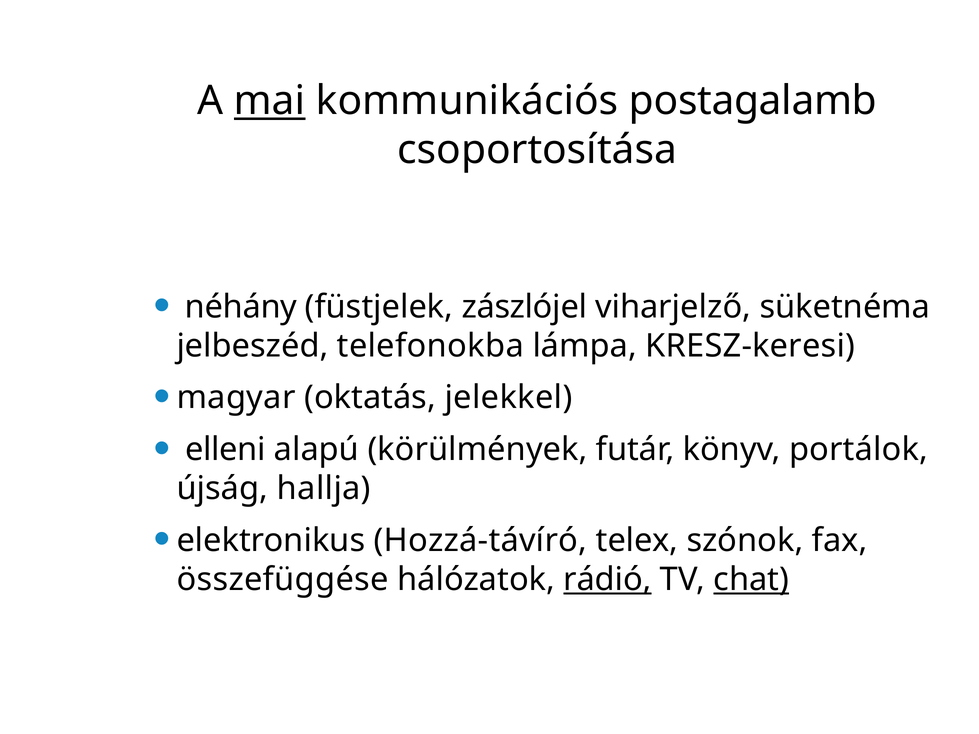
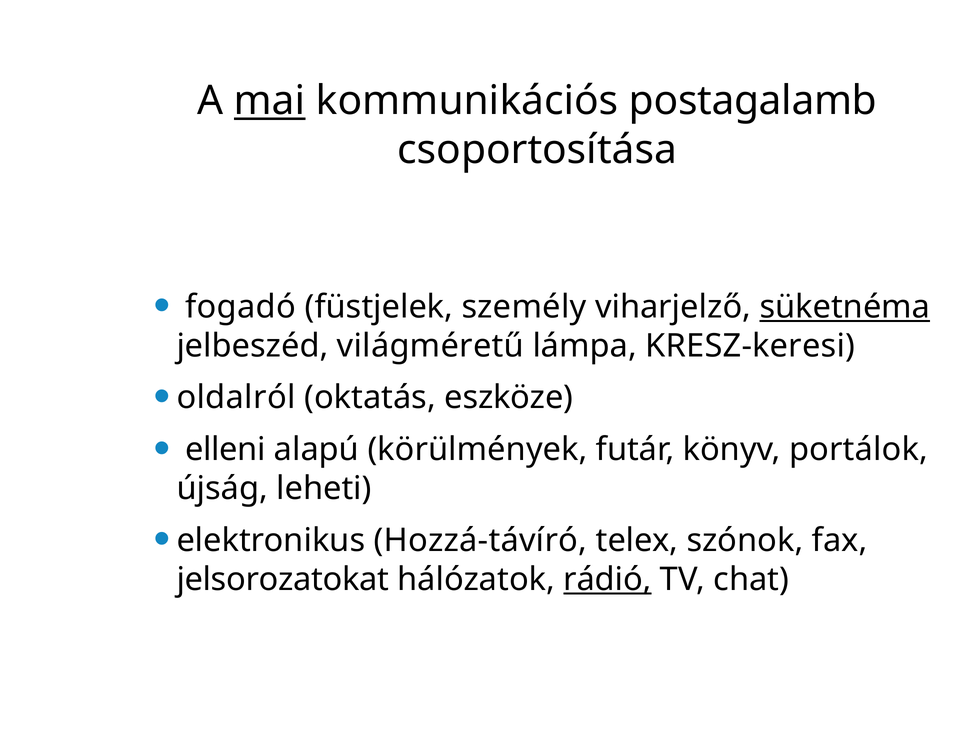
néhány: néhány -> fogadó
zászlójel: zászlójel -> személy
süketnéma underline: none -> present
telefonokba: telefonokba -> világméretű
magyar: magyar -> oldalról
jelekkel: jelekkel -> eszköze
hallja: hallja -> leheti
összefüggése: összefüggése -> jelsorozatokat
chat underline: present -> none
